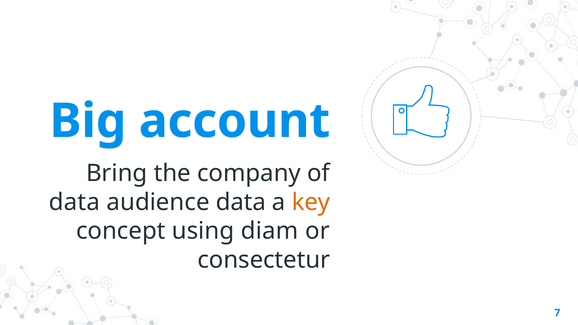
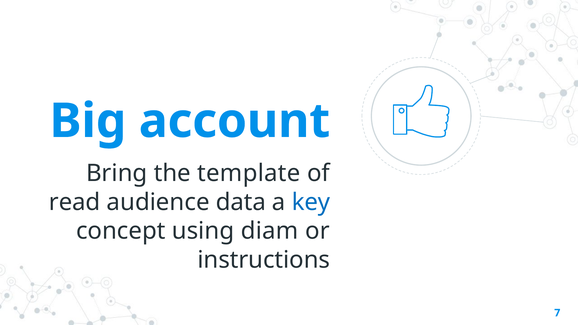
company: company -> template
data at (74, 202): data -> read
key colour: orange -> blue
consectetur: consectetur -> instructions
